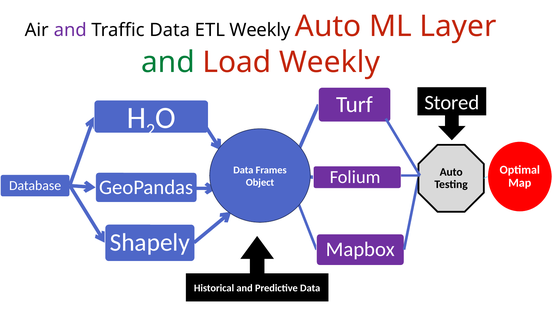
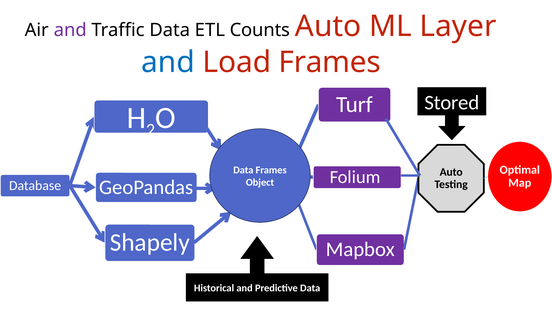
ETL Weekly: Weekly -> Counts
and at (168, 62) colour: green -> blue
Load Weekly: Weekly -> Frames
